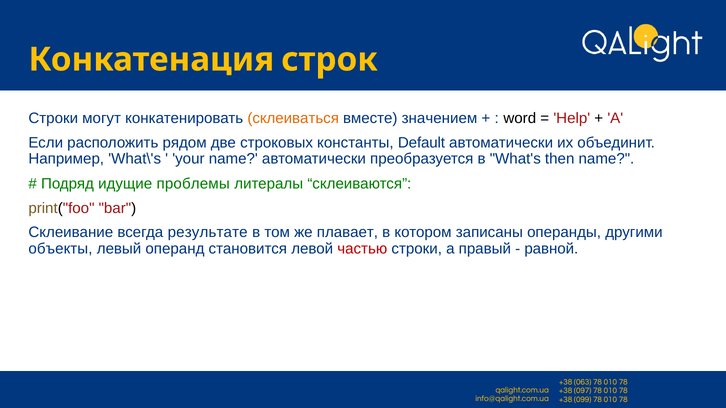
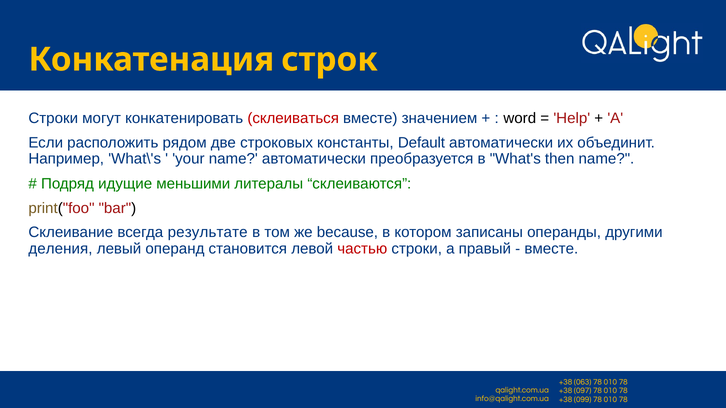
склеиваться colour: orange -> red
проблемы: проблемы -> меньшими
плавает: плавает -> because
объекты: объекты -> деления
равной at (551, 249): равной -> вместе
